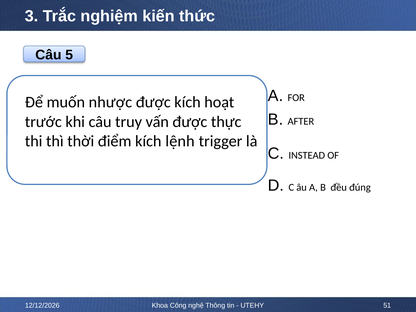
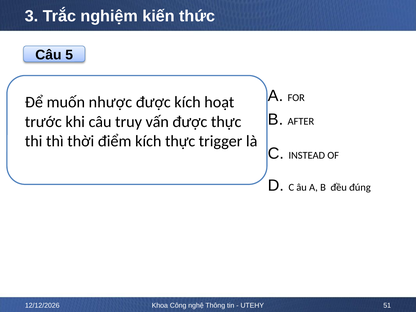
kích lệnh: lệnh -> thực
